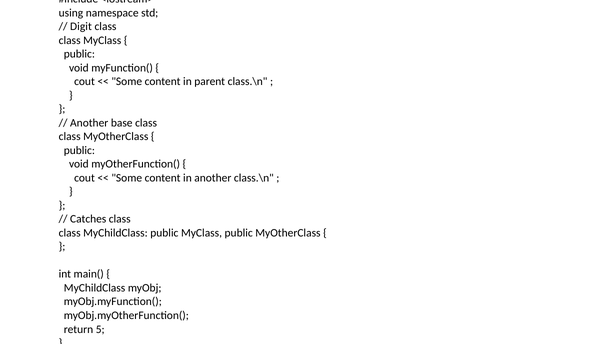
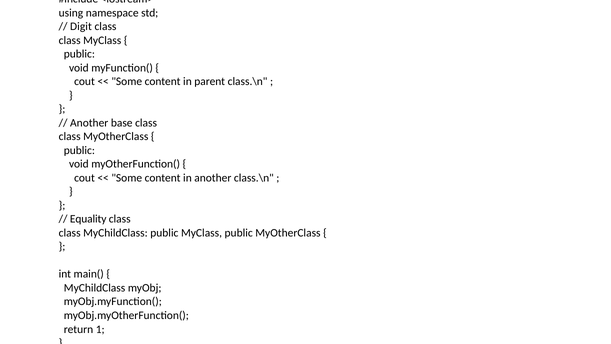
Catches: Catches -> Equality
5: 5 -> 1
